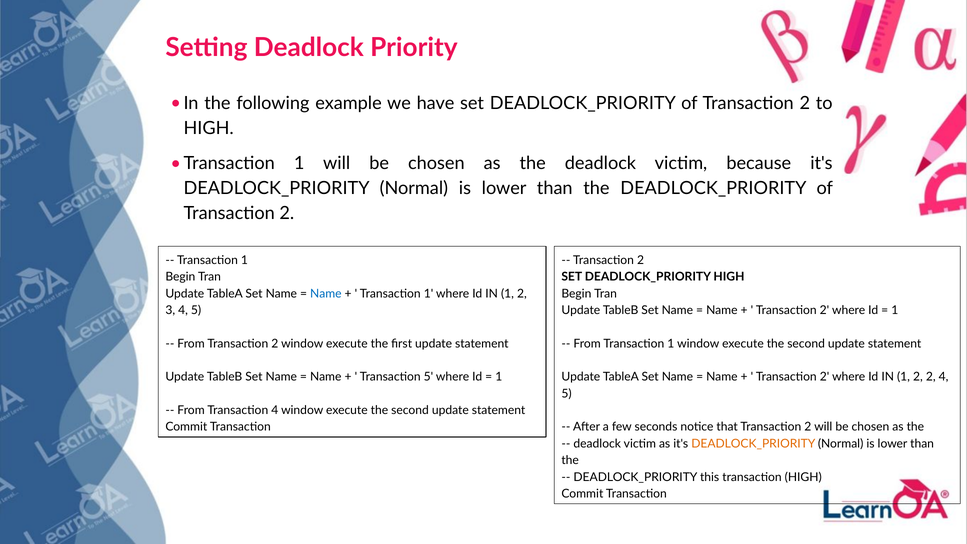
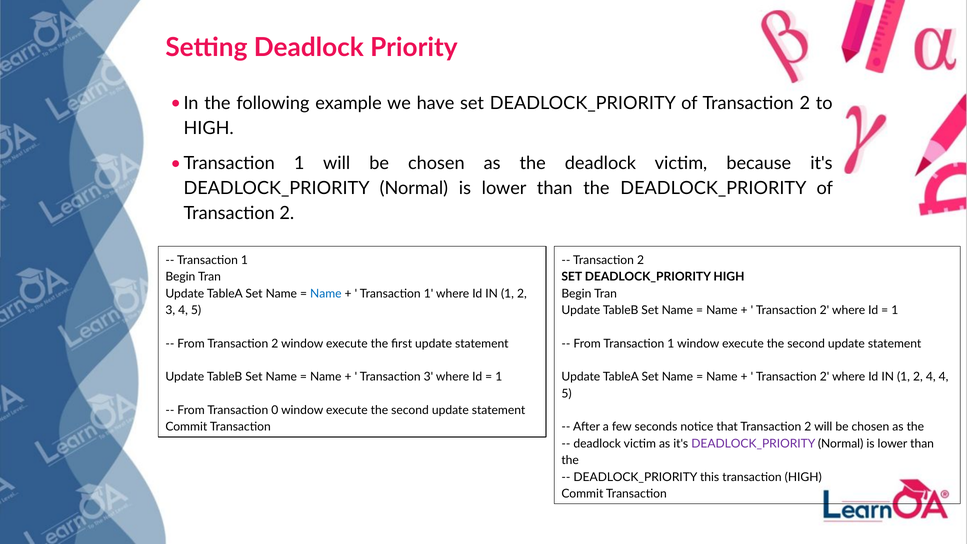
Transaction 5: 5 -> 3
2 2: 2 -> 4
Transaction 4: 4 -> 0
DEADLOCK_PRIORITY at (753, 444) colour: orange -> purple
